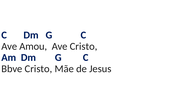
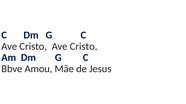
Amou at (33, 47): Amou -> Cristo
Bbve Cristo: Cristo -> Amou
